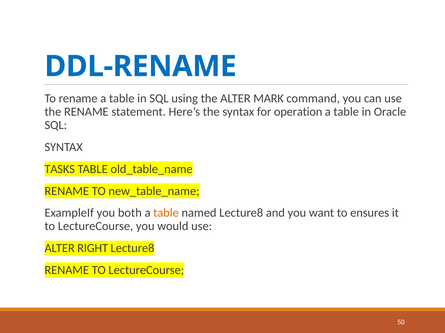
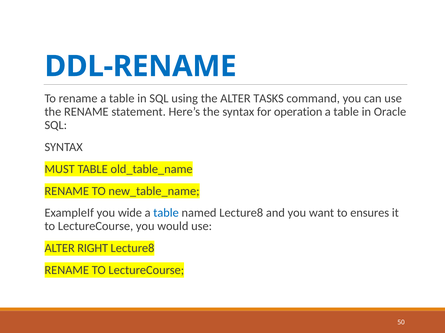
MARK: MARK -> TASKS
TASKS: TASKS -> MUST
both: both -> wide
table at (166, 213) colour: orange -> blue
